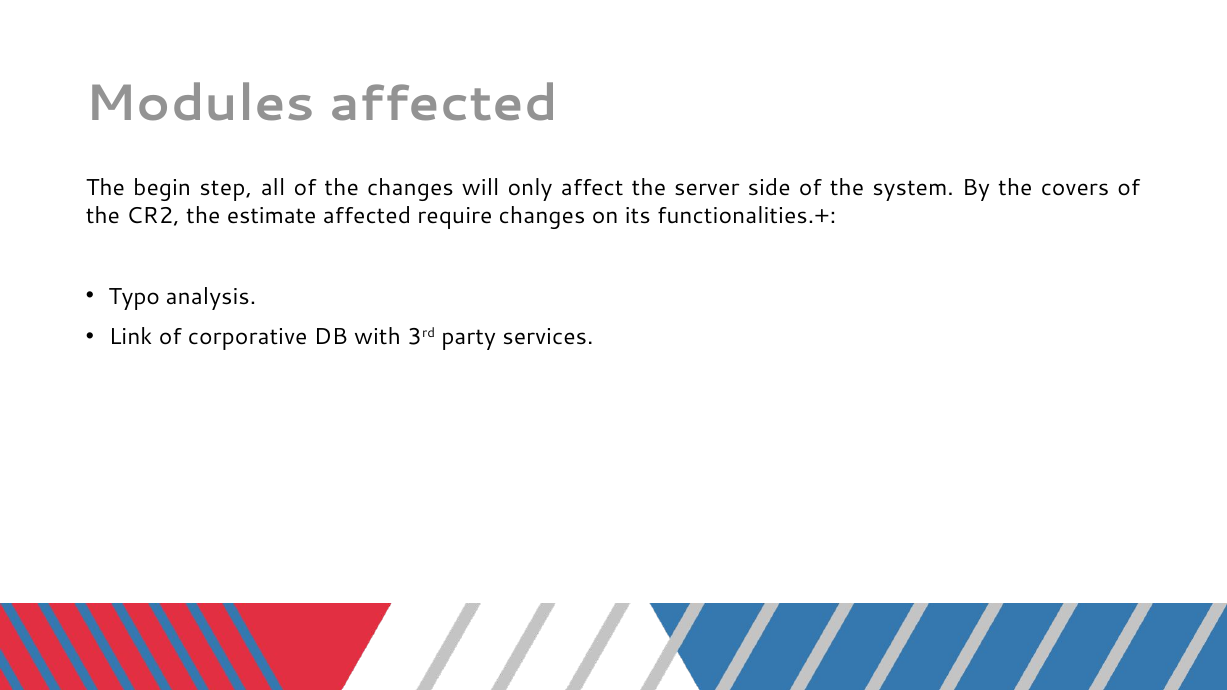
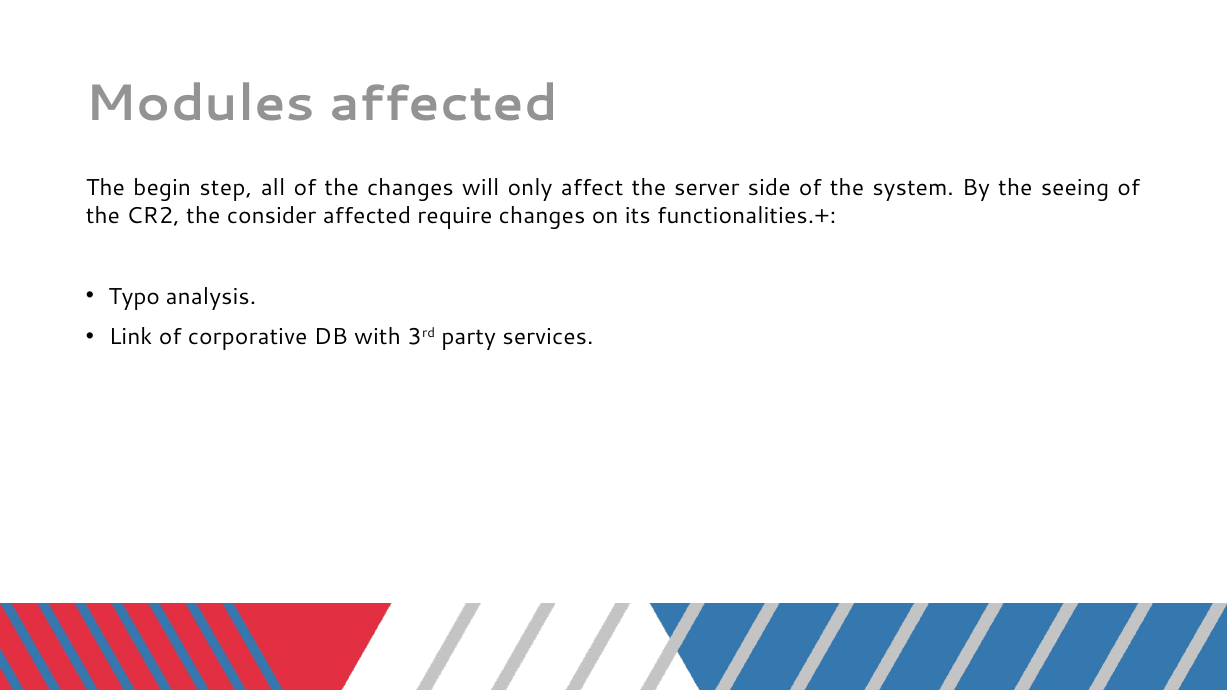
covers: covers -> seeing
estimate: estimate -> consider
